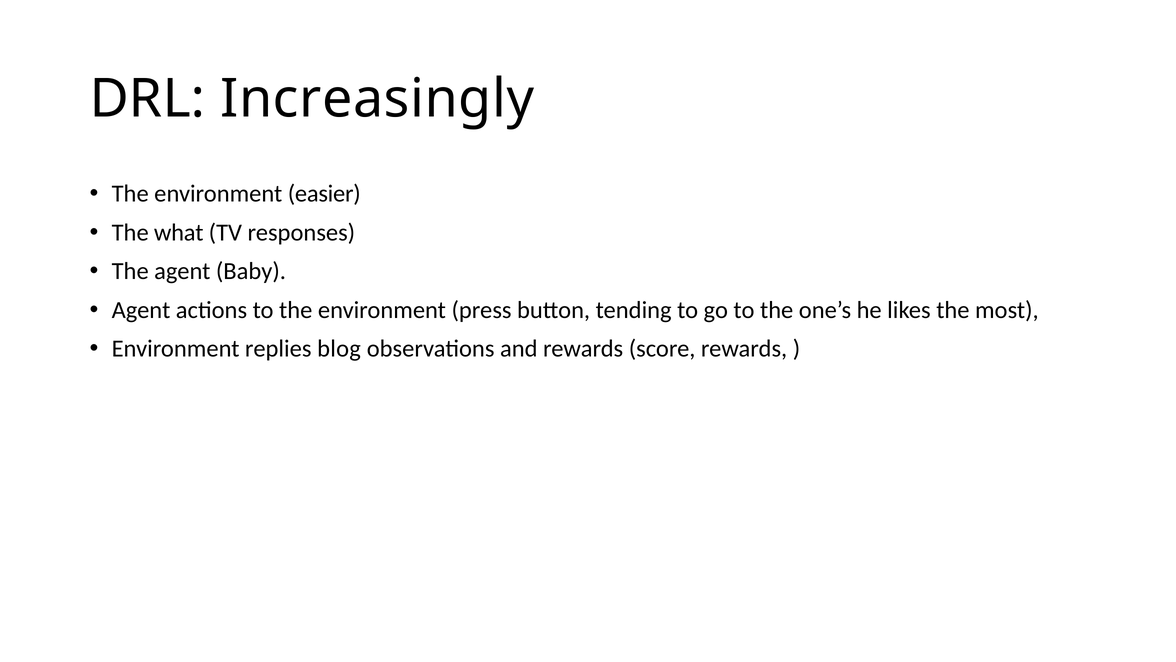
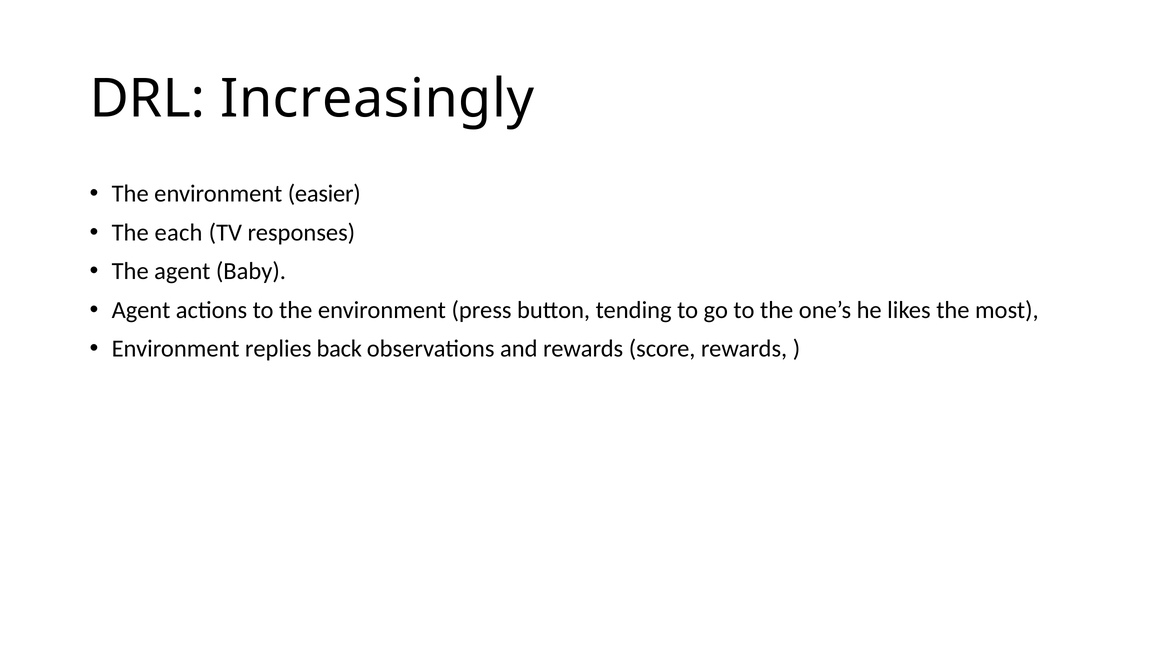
what: what -> each
blog: blog -> back
